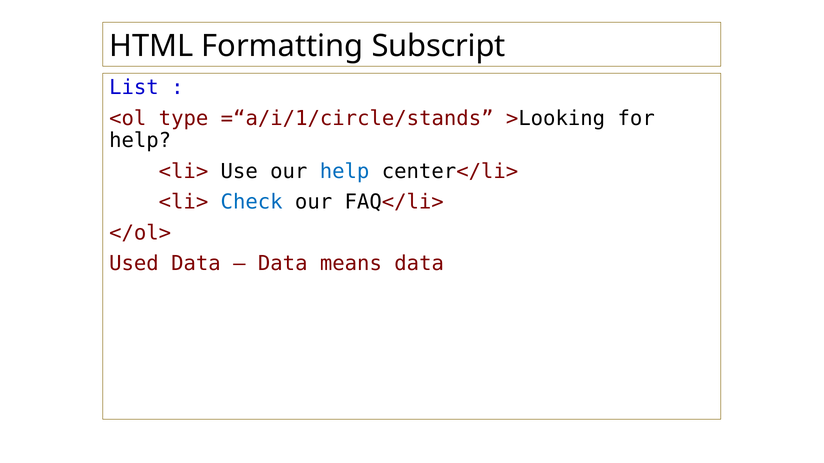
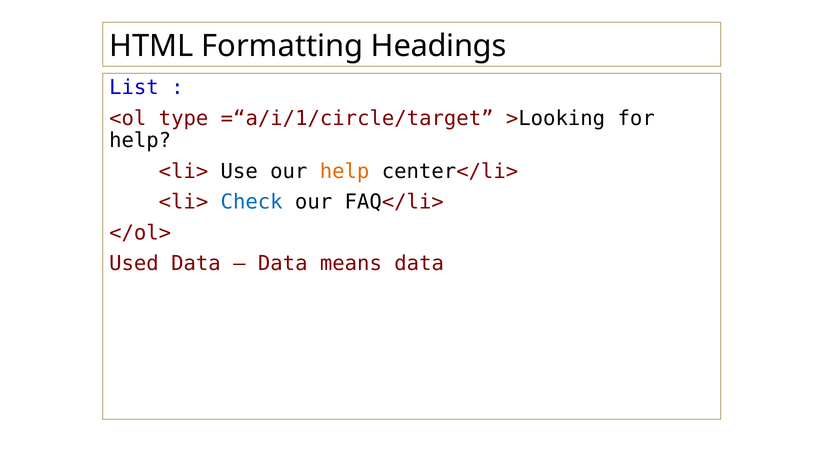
Subscript: Subscript -> Headings
=“a/i/1/circle/stands: =“a/i/1/circle/stands -> =“a/i/1/circle/target
help at (345, 171) colour: blue -> orange
